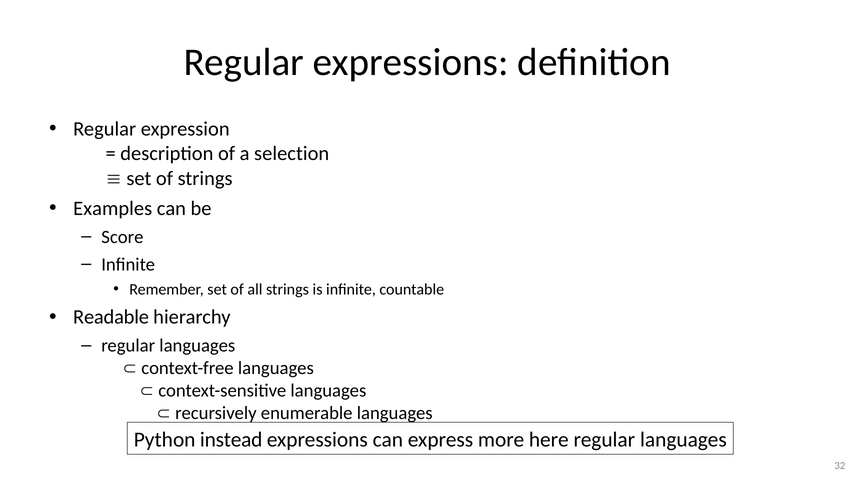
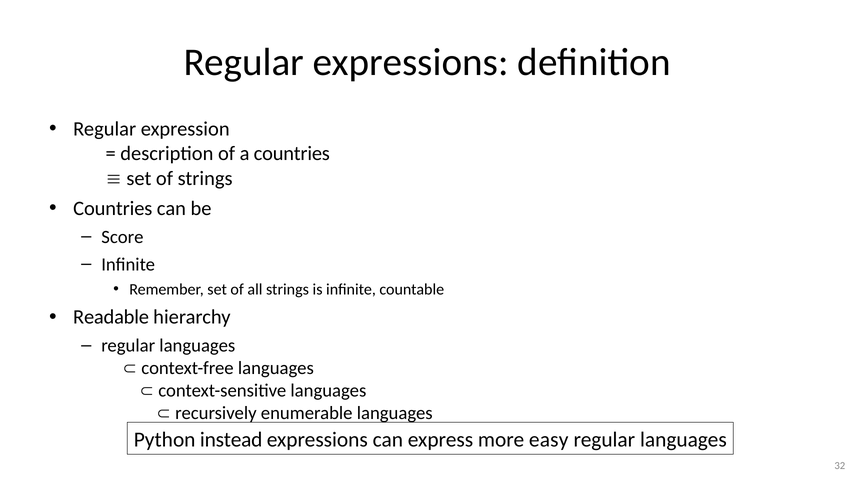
a selection: selection -> countries
Examples at (113, 209): Examples -> Countries
here: here -> easy
